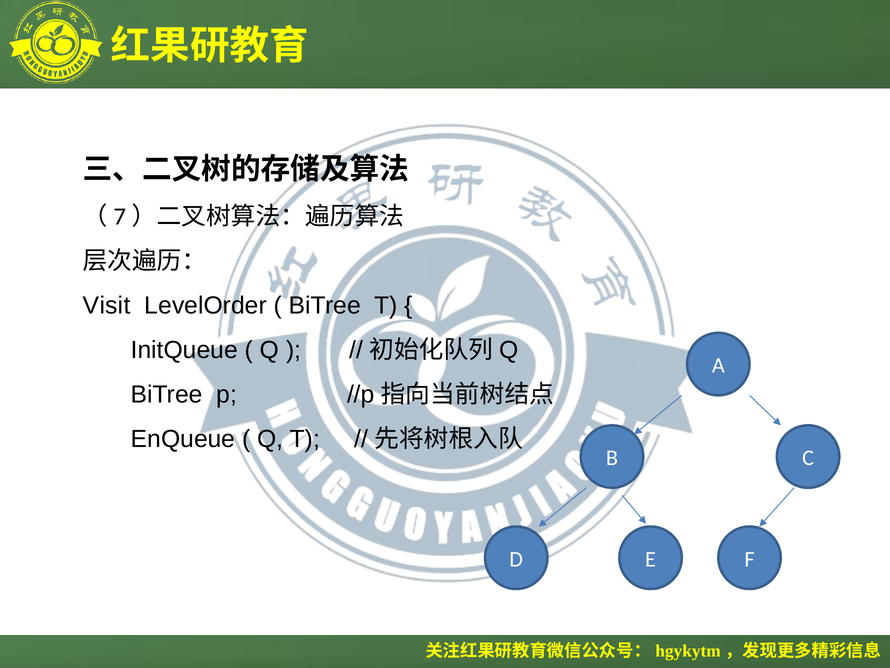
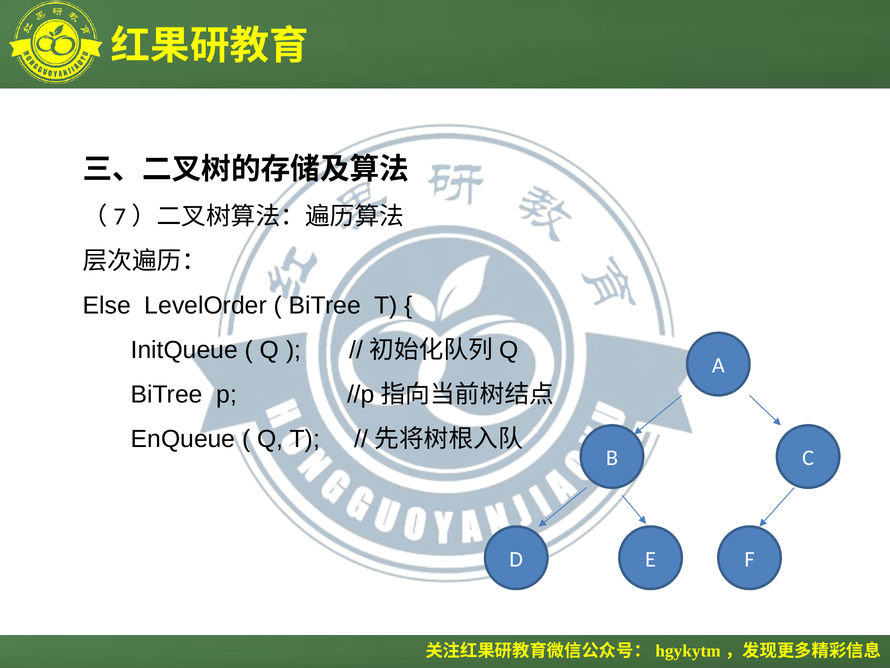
Visit: Visit -> Else
